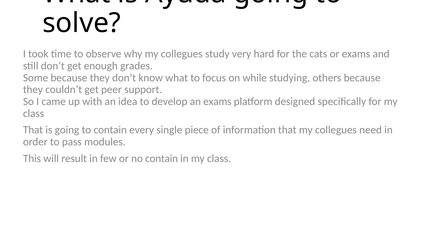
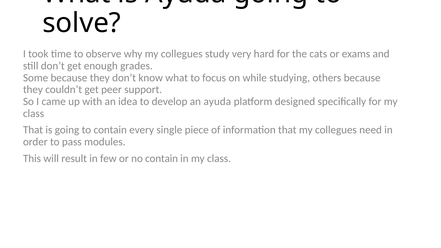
an exams: exams -> ayuda
